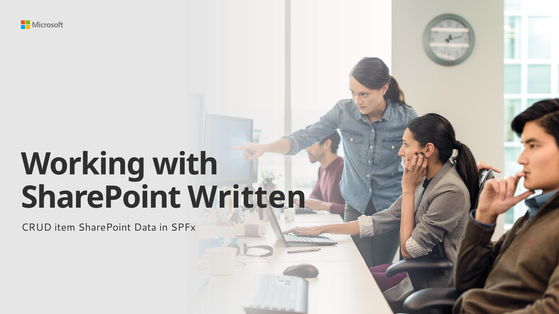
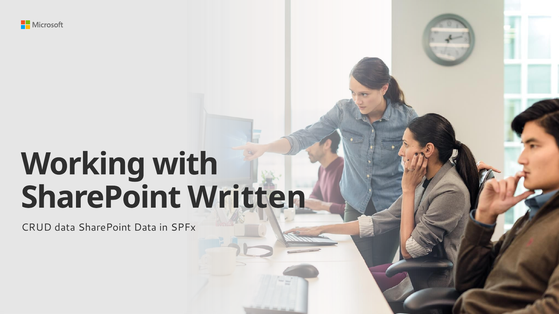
CRUD item: item -> data
